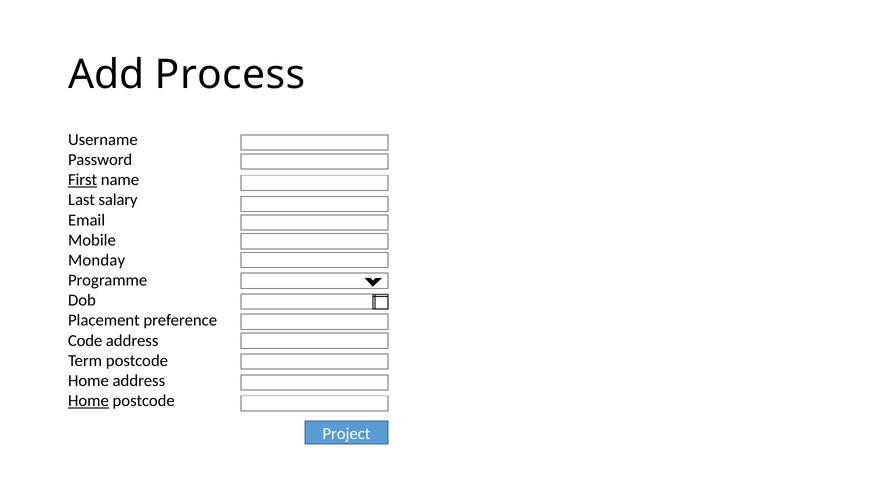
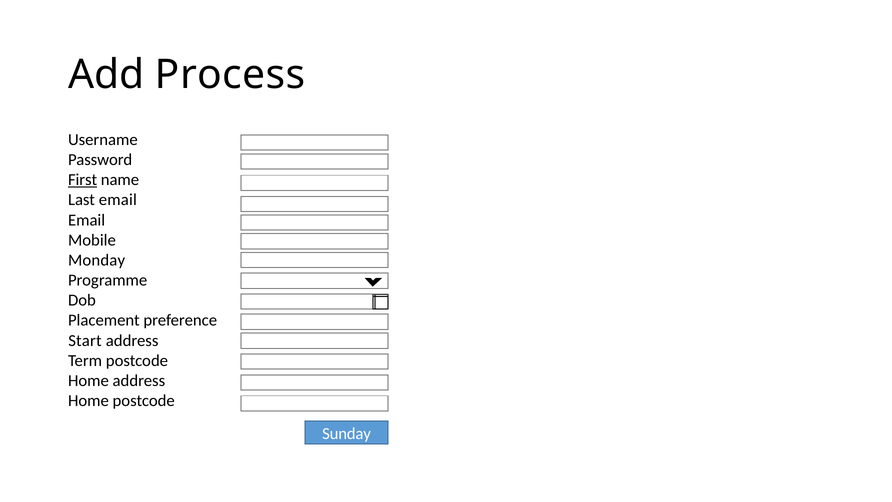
Last salary: salary -> email
Code: Code -> Start
Home at (88, 401) underline: present -> none
Project: Project -> Sunday
